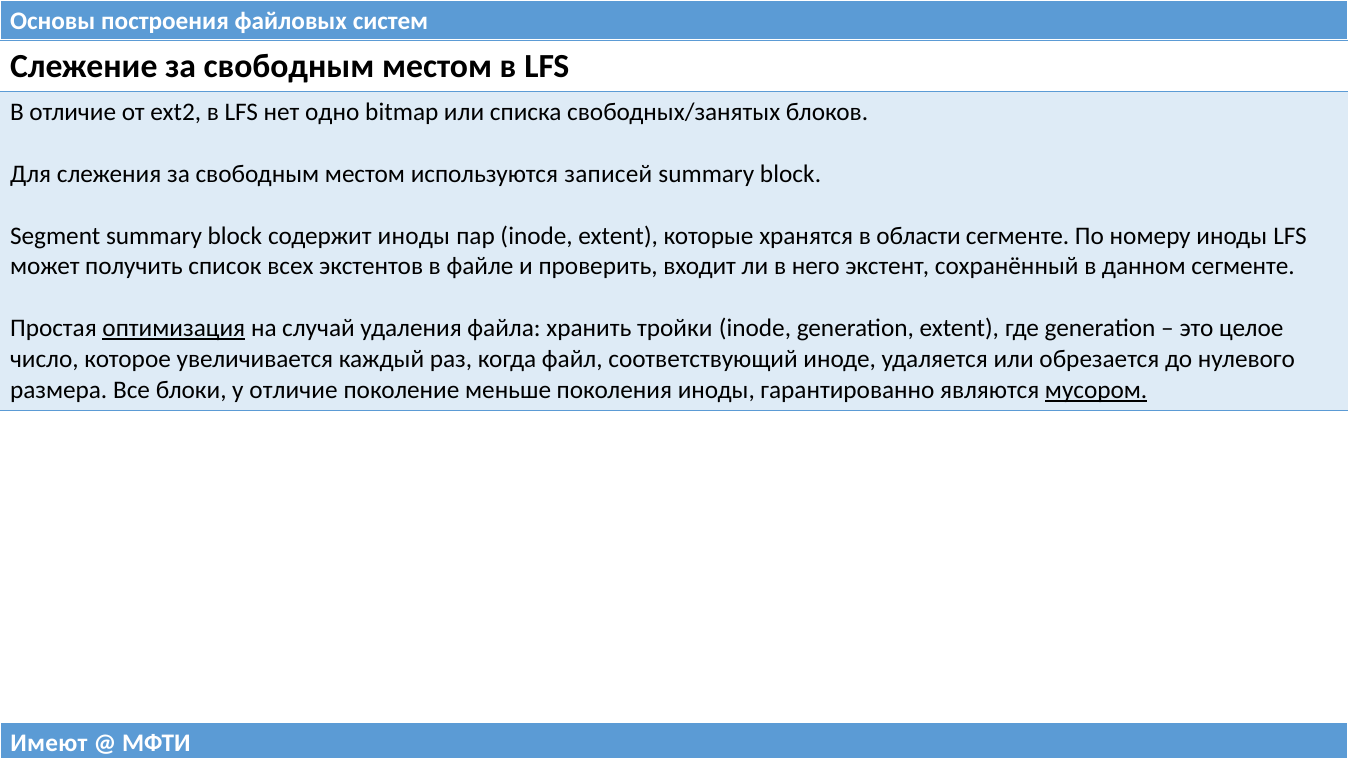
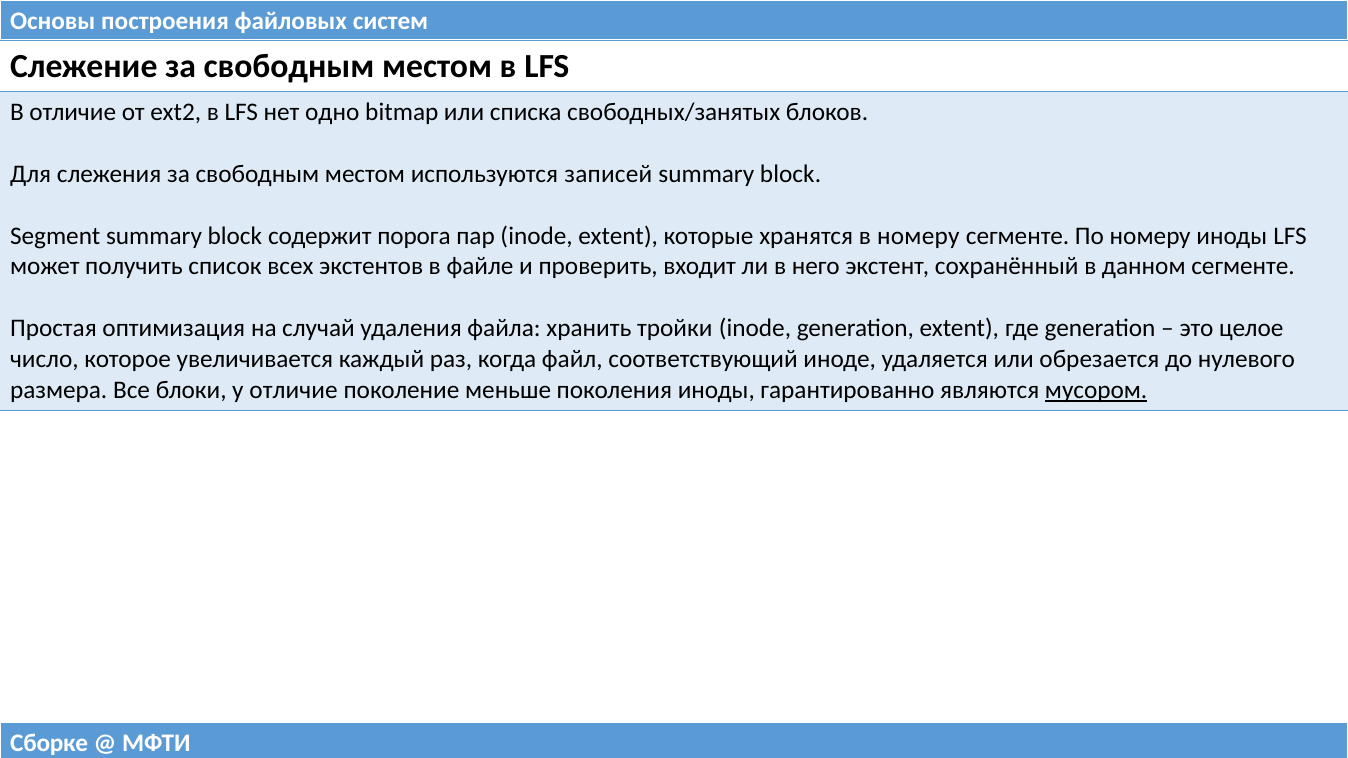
содержит иноды: иноды -> порога
в области: области -> номеру
оптимизация underline: present -> none
Имеют: Имеют -> Сборке
